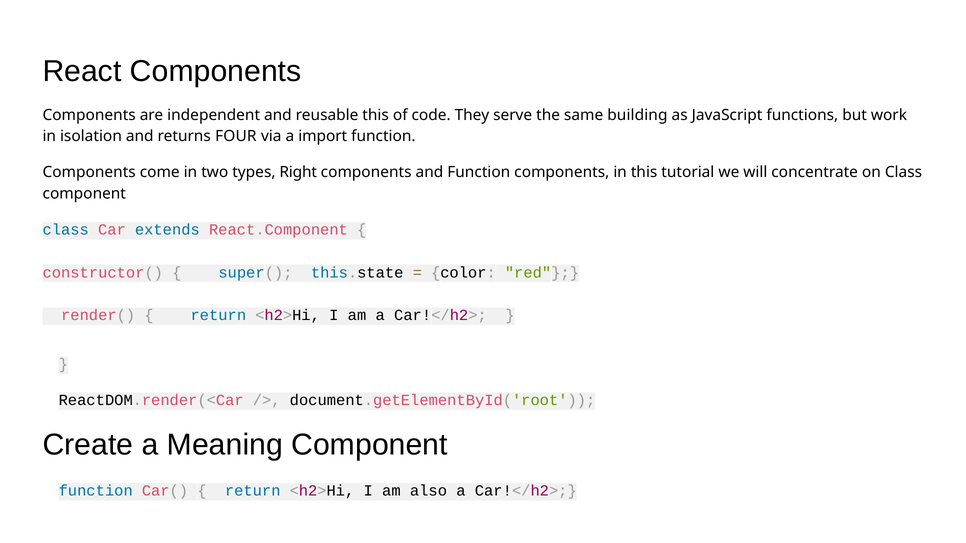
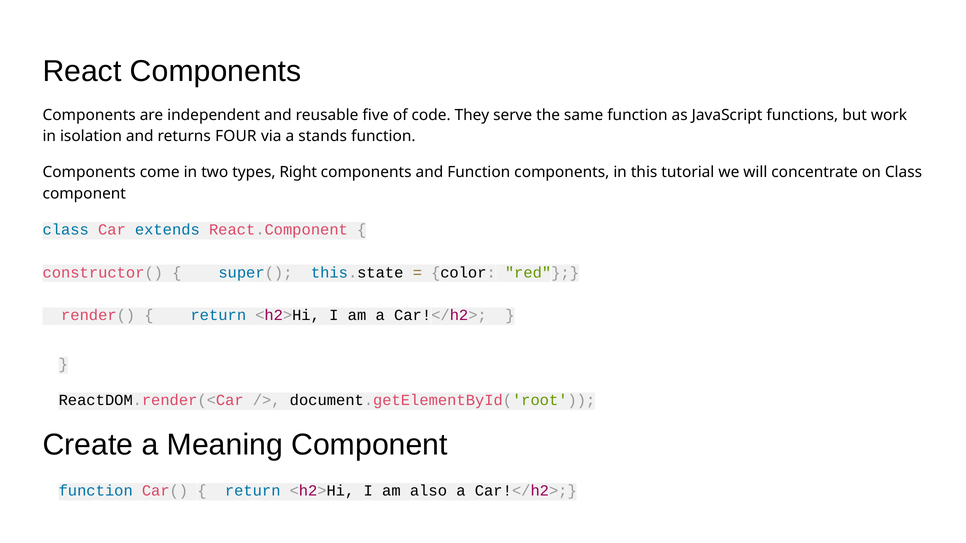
reusable this: this -> five
same building: building -> function
import: import -> stands
